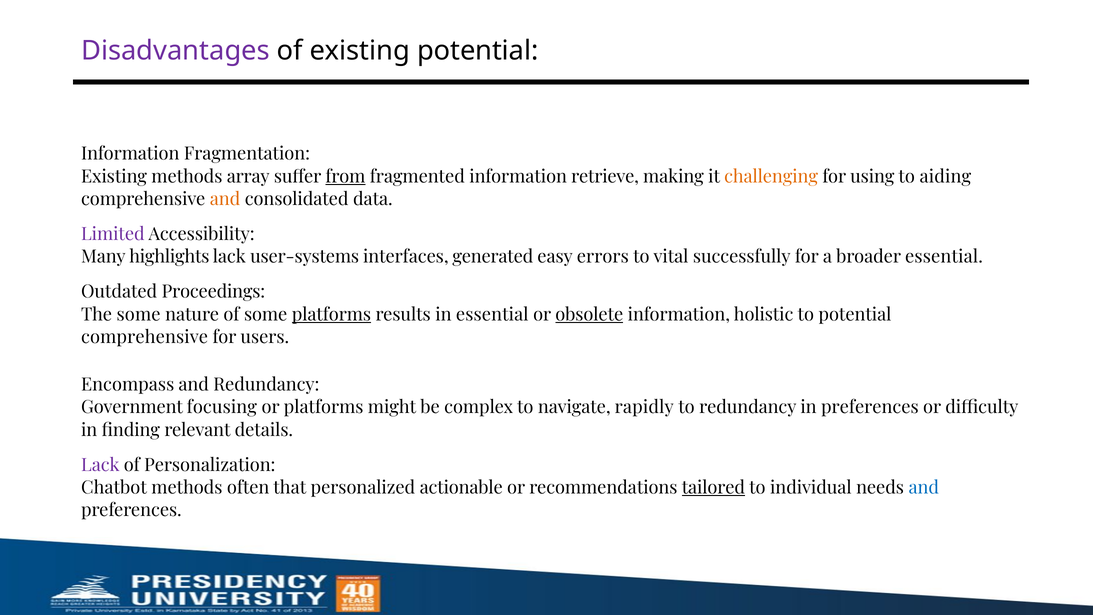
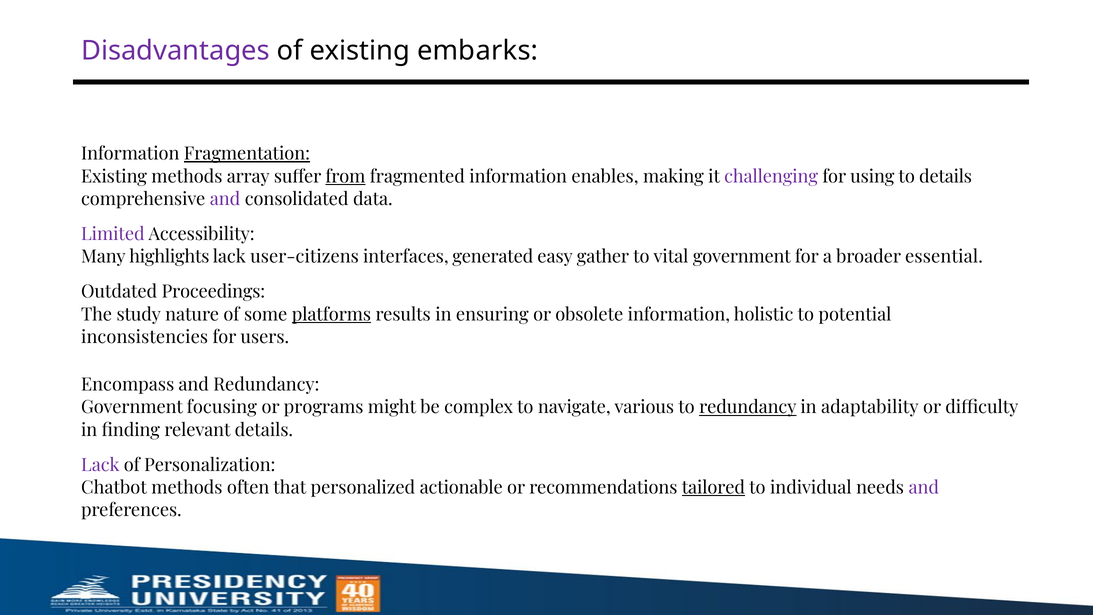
existing potential: potential -> embarks
Fragmentation underline: none -> present
retrieve: retrieve -> enables
challenging colour: orange -> purple
to aiding: aiding -> details
and at (225, 199) colour: orange -> purple
user-systems: user-systems -> user-citizens
errors: errors -> gather
vital successfully: successfully -> government
The some: some -> study
in essential: essential -> ensuring
obsolete underline: present -> none
comprehensive at (145, 337): comprehensive -> inconsistencies
or platforms: platforms -> programs
rapidly: rapidly -> various
redundancy at (748, 407) underline: none -> present
in preferences: preferences -> adaptability
and at (924, 488) colour: blue -> purple
